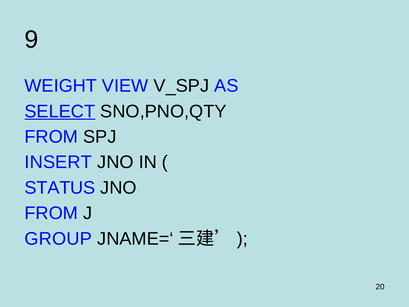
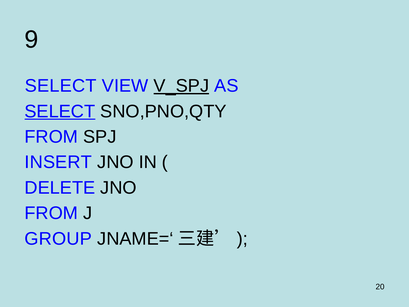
WEIGHT at (61, 86): WEIGHT -> SELECT
V_SPJ underline: none -> present
STATUS: STATUS -> DELETE
